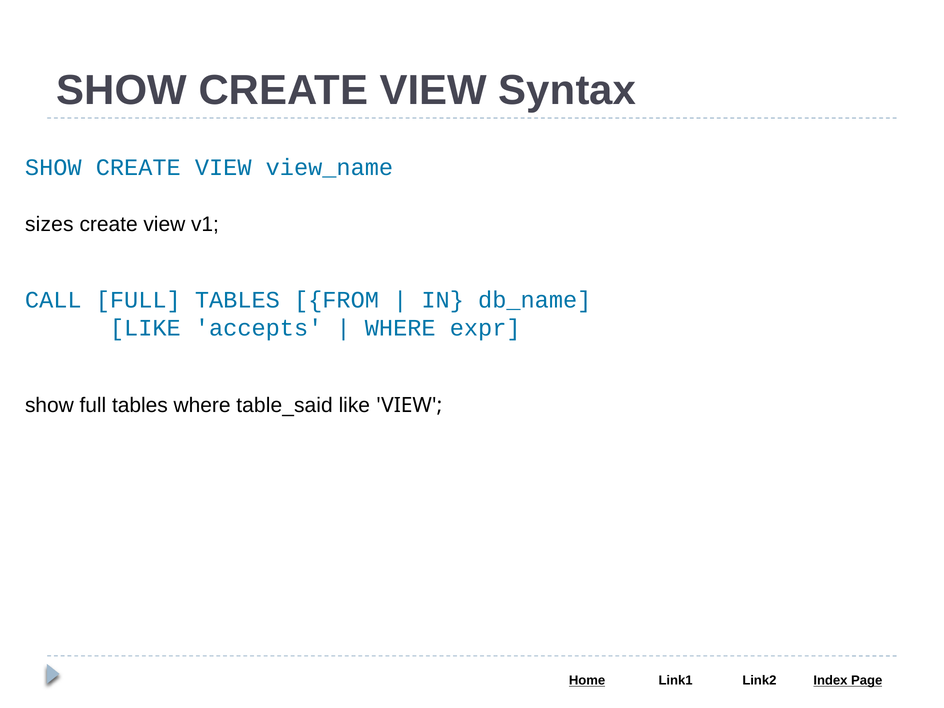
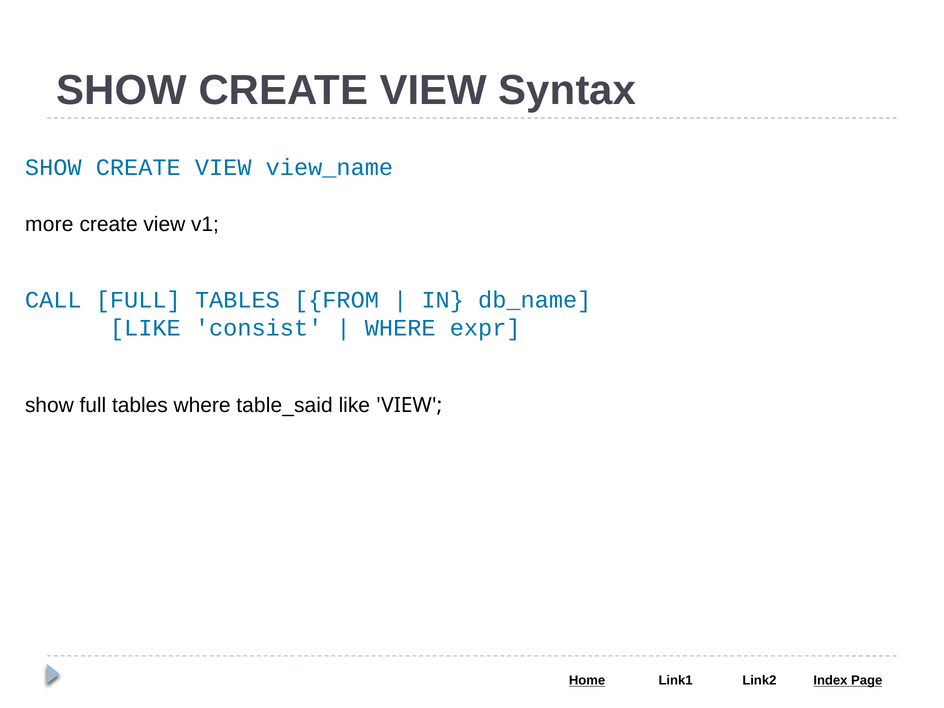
sizes: sizes -> more
accepts: accepts -> consist
